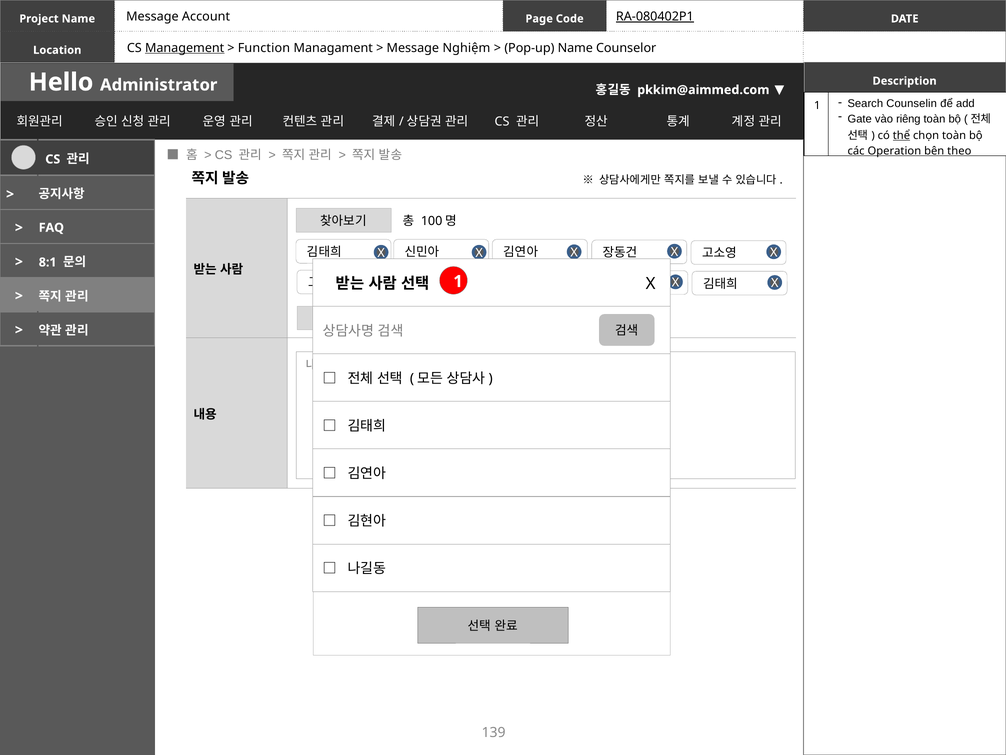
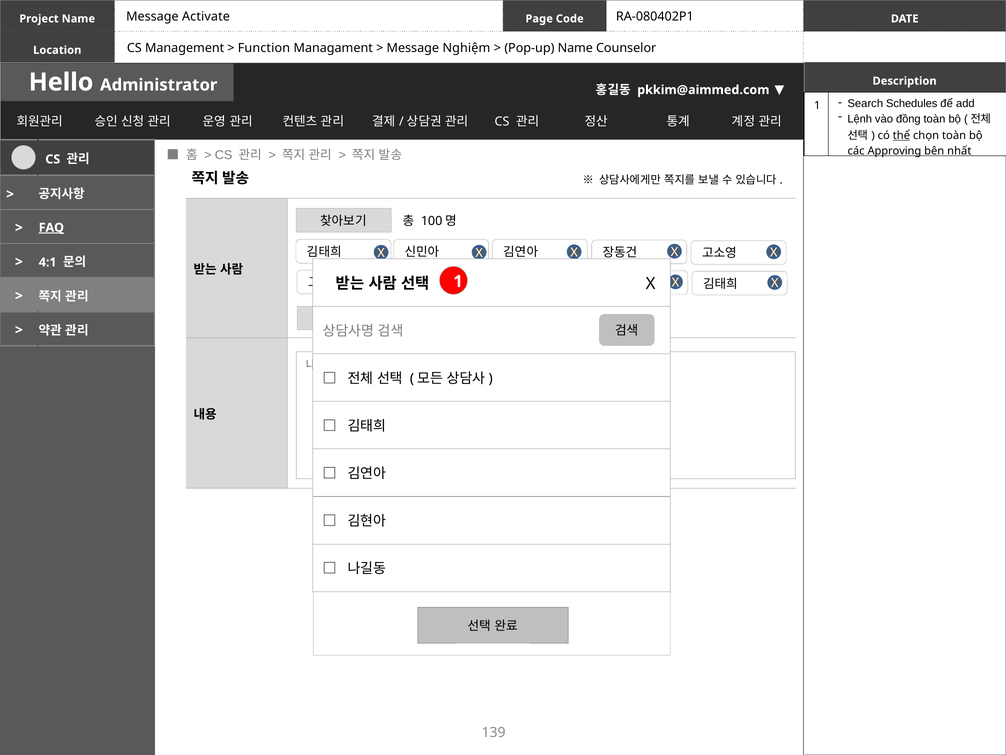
Account: Account -> Activate
RA-080402P1 underline: present -> none
Management underline: present -> none
Counselin: Counselin -> Schedules
Gate: Gate -> Lệnh
riêng: riêng -> đồng
Operation: Operation -> Approving
theo: theo -> nhất
FAQ underline: none -> present
8:1: 8:1 -> 4:1
